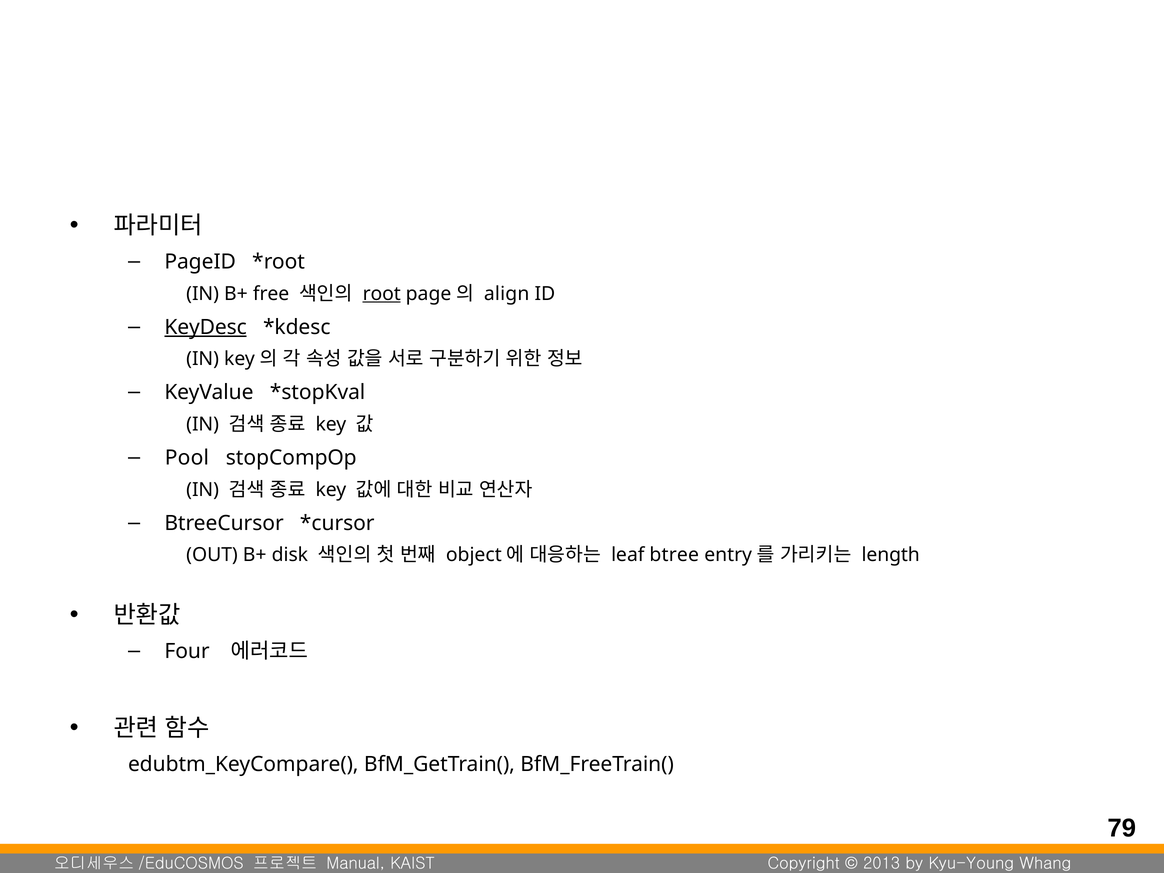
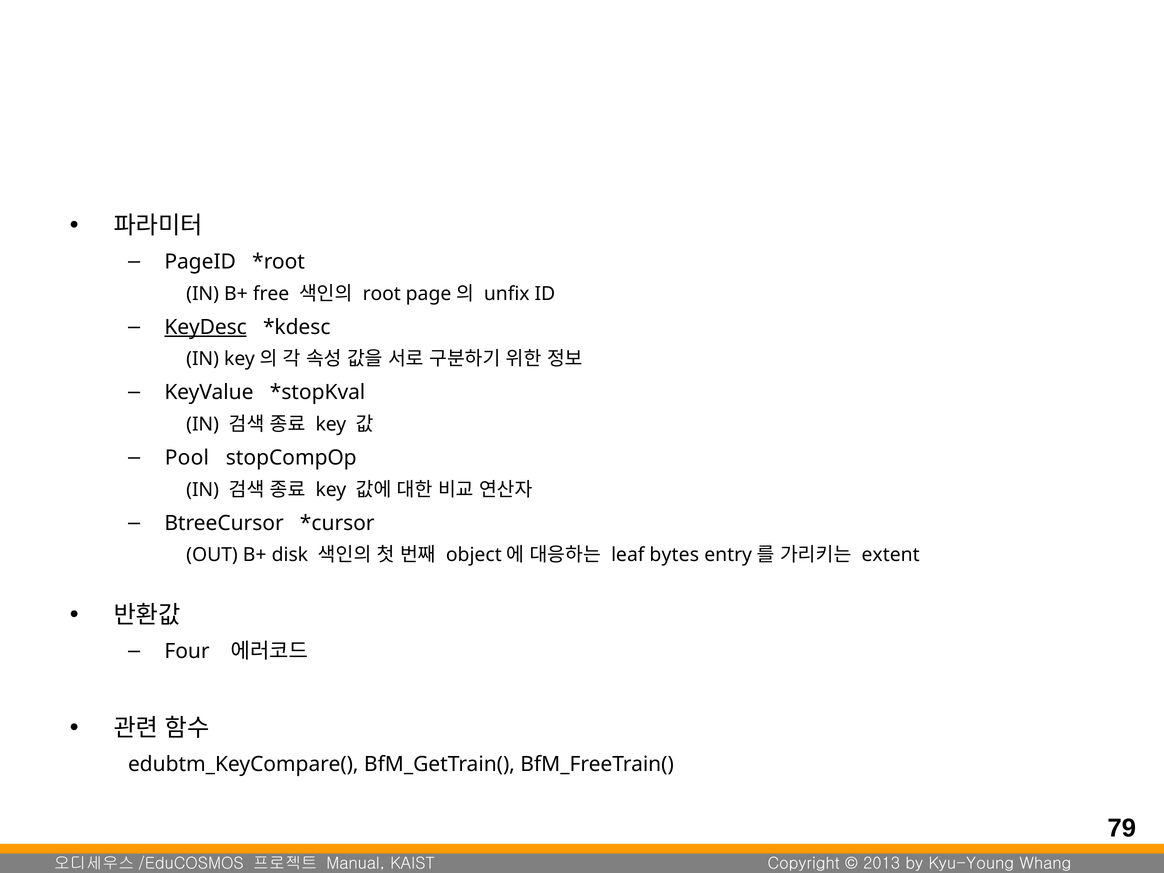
root underline: present -> none
align: align -> unfix
btree: btree -> bytes
length: length -> extent
